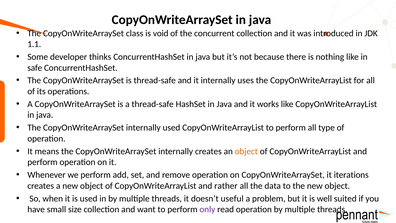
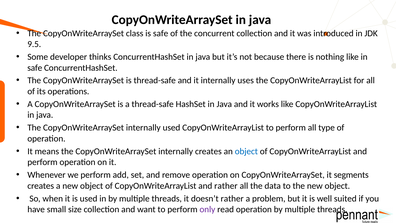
is void: void -> safe
1.1: 1.1 -> 9.5
object at (246, 151) colour: orange -> blue
iterations: iterations -> segments
doesn’t useful: useful -> rather
